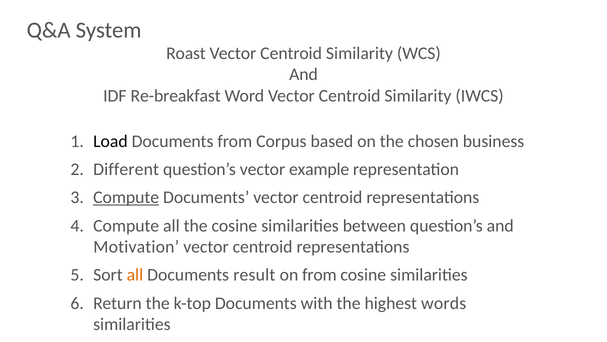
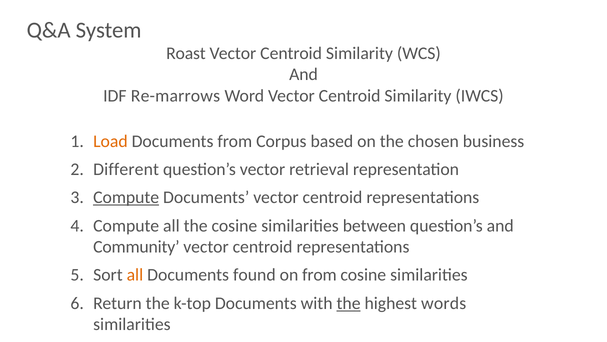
Re-breakfast: Re-breakfast -> Re-marrows
Load colour: black -> orange
example: example -> retrieval
Motivation: Motivation -> Community
result: result -> found
the at (349, 303) underline: none -> present
